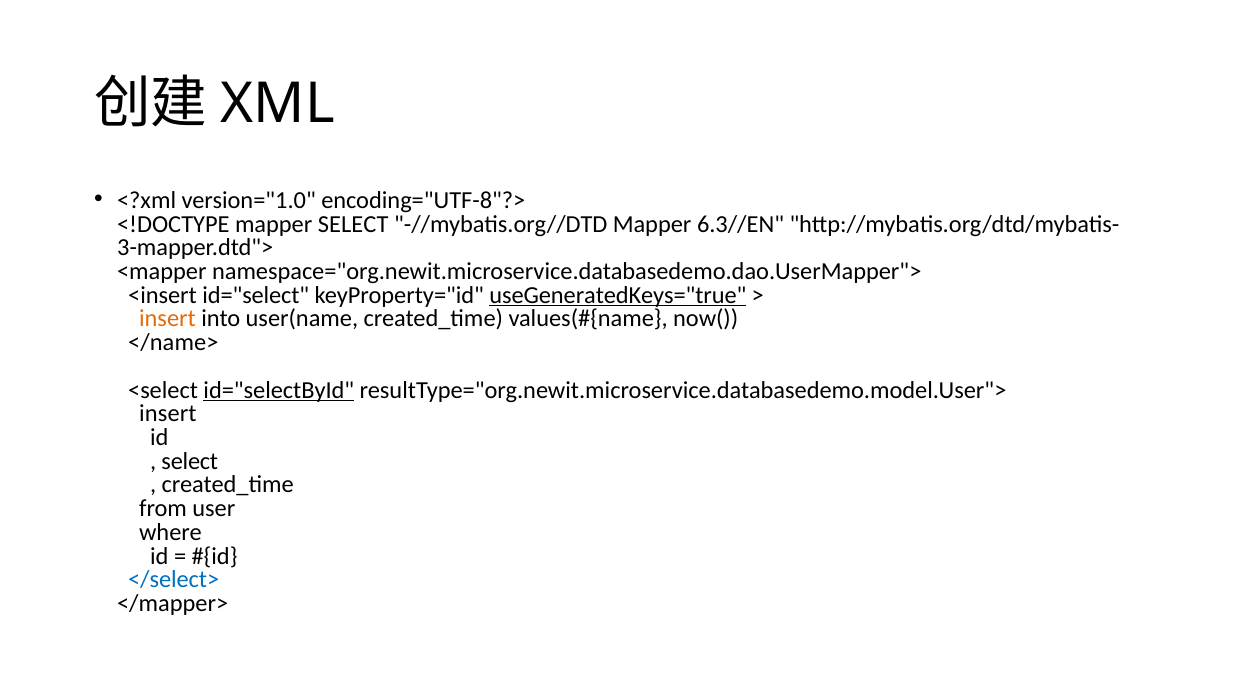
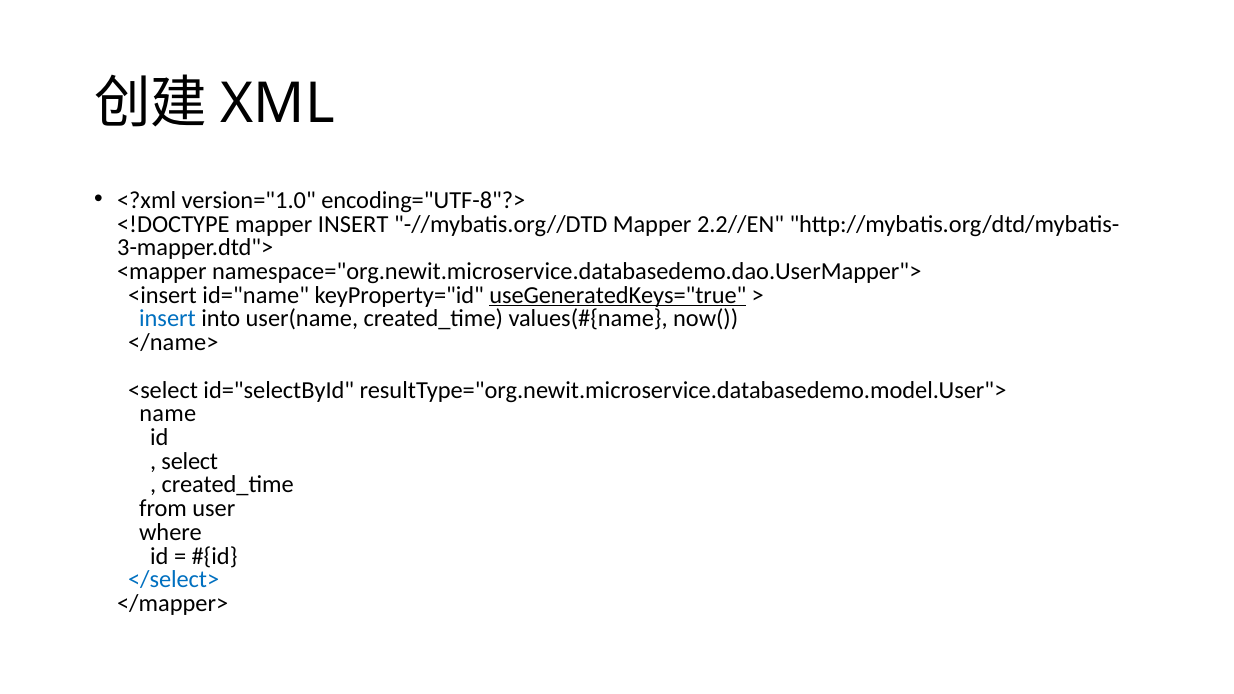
mapper SELECT: SELECT -> INSERT
6.3//EN: 6.3//EN -> 2.2//EN
id="select: id="select -> id="name
insert at (167, 319) colour: orange -> blue
id="selectById underline: present -> none
insert at (168, 414): insert -> name
